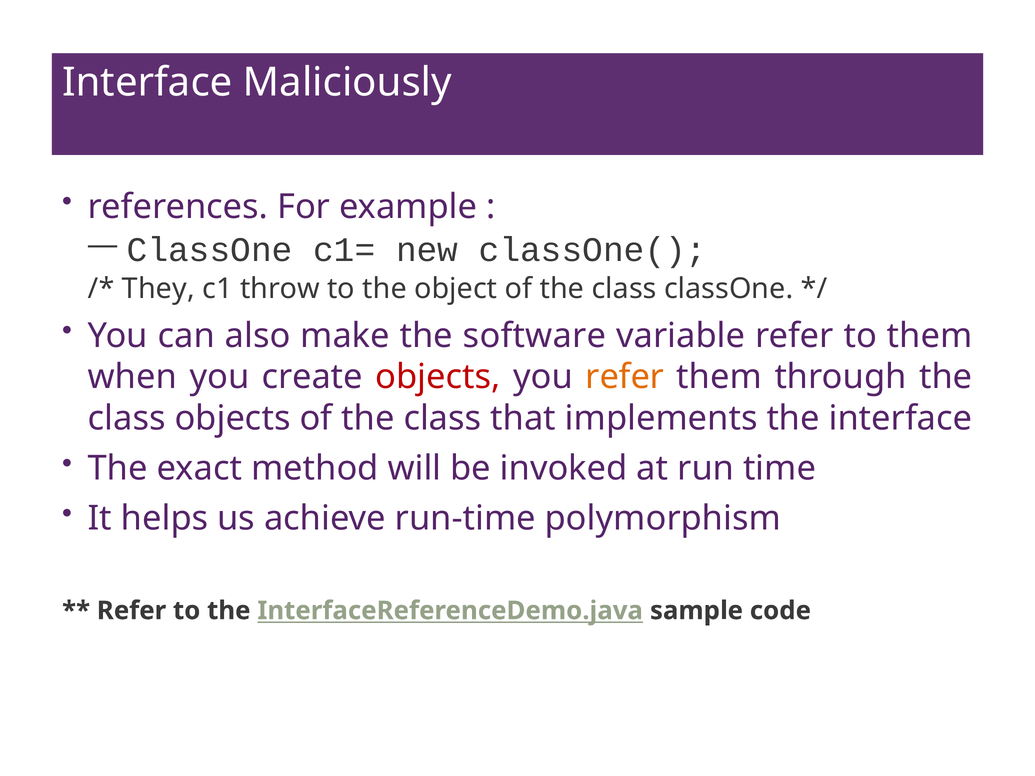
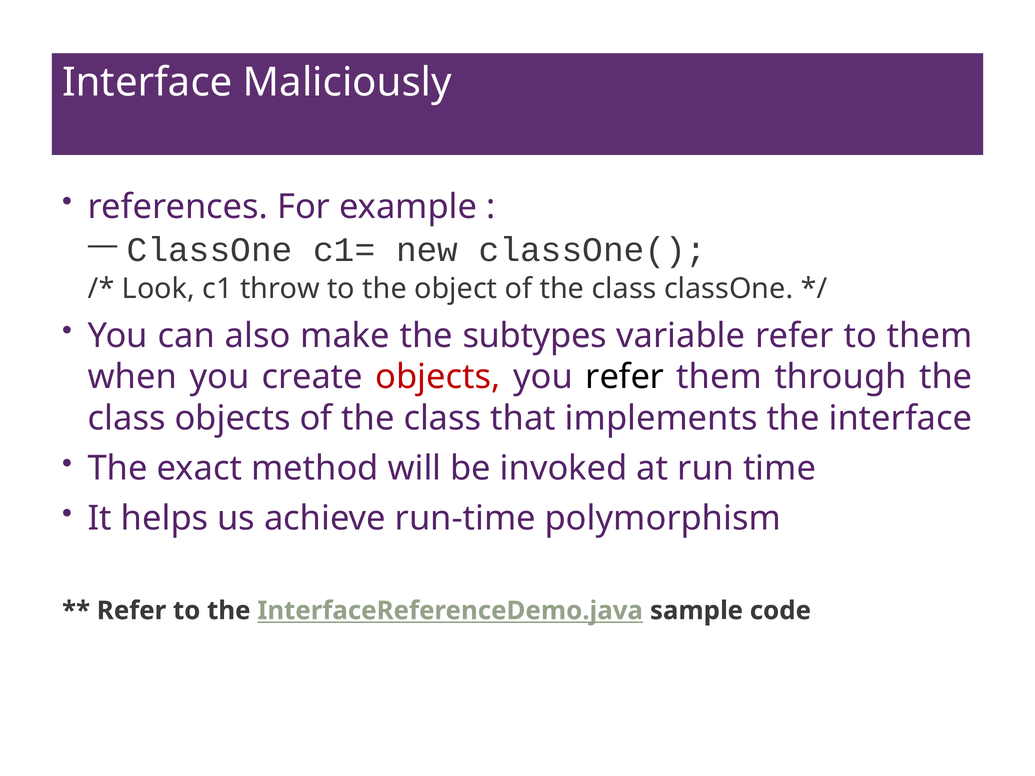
They: They -> Look
software: software -> subtypes
refer at (625, 377) colour: orange -> black
